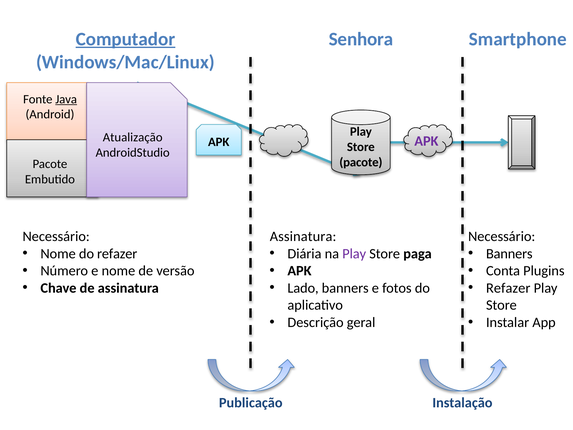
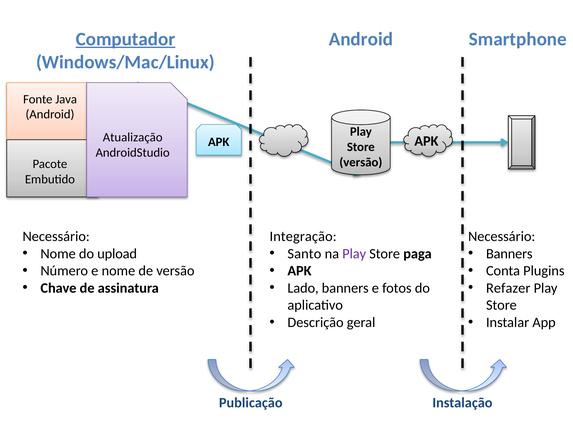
Senhora at (361, 39): Senhora -> Android
Java underline: present -> none
APK at (426, 141) colour: purple -> black
pacote at (361, 162): pacote -> versão
Assinatura at (303, 236): Assinatura -> Integração
do refazer: refazer -> upload
Diária: Diária -> Santo
